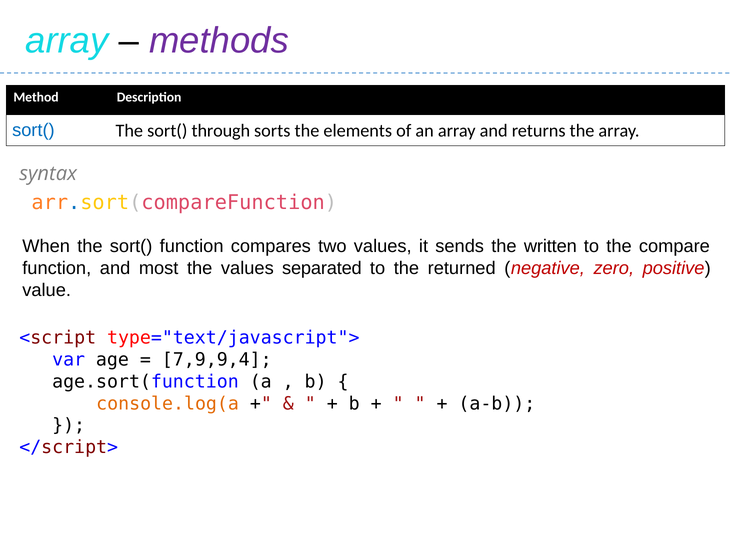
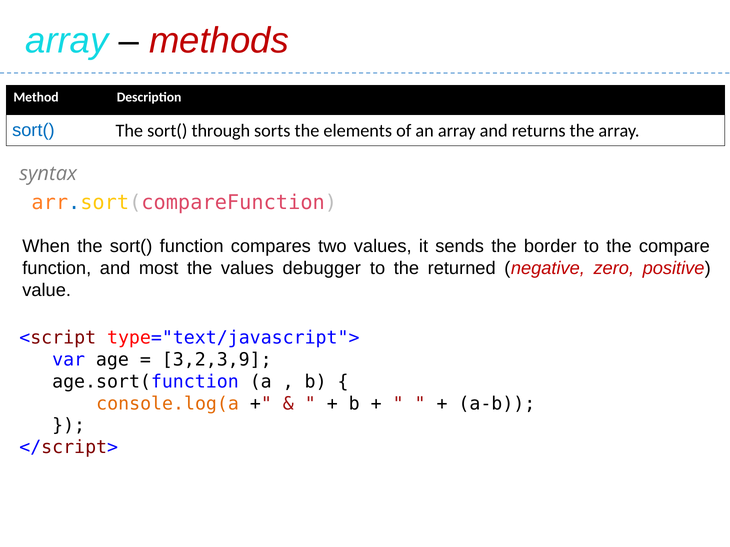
methods colour: purple -> red
written: written -> border
separated: separated -> debugger
7,9,9,4: 7,9,9,4 -> 3,2,3,9
